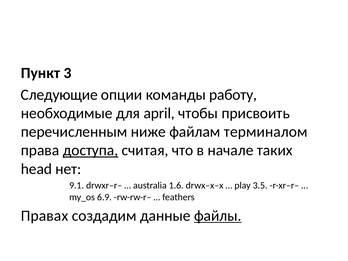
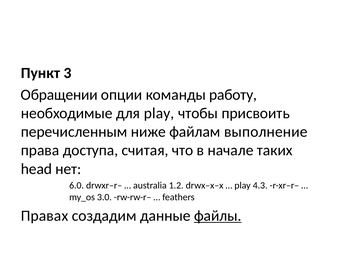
Следующие: Следующие -> Обращении
для april: april -> play
терминалом: терминалом -> выполнение
доступа underline: present -> none
9.1: 9.1 -> 6.0
1.6: 1.6 -> 1.2
3.5: 3.5 -> 4.3
6.9: 6.9 -> 3.0
